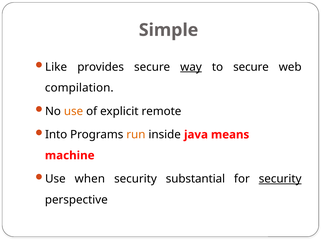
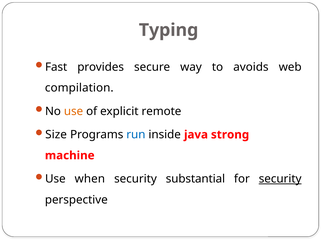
Simple: Simple -> Typing
Like: Like -> Fast
way underline: present -> none
to secure: secure -> avoids
Into: Into -> Size
run colour: orange -> blue
means: means -> strong
